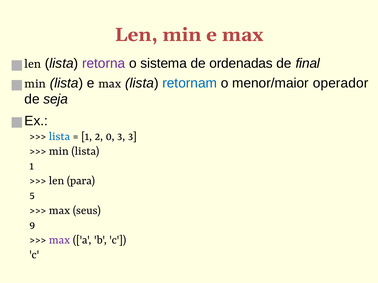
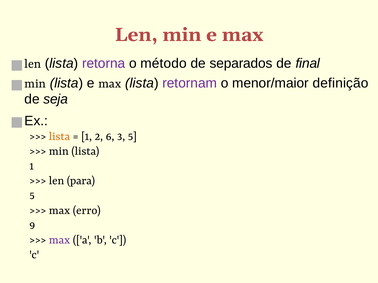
sistema: sistema -> método
ordenadas: ordenadas -> separados
retornam colour: blue -> purple
operador: operador -> definição
lista at (59, 136) colour: blue -> orange
0: 0 -> 6
3 3: 3 -> 5
seus: seus -> erro
